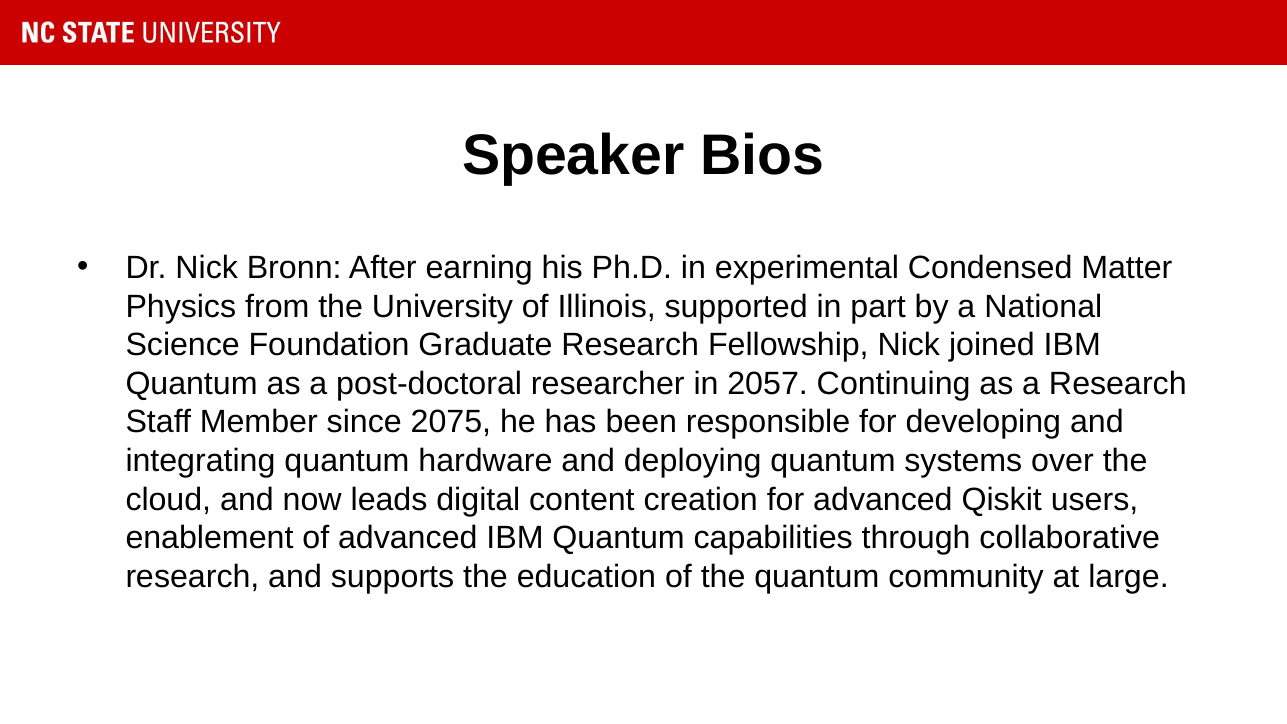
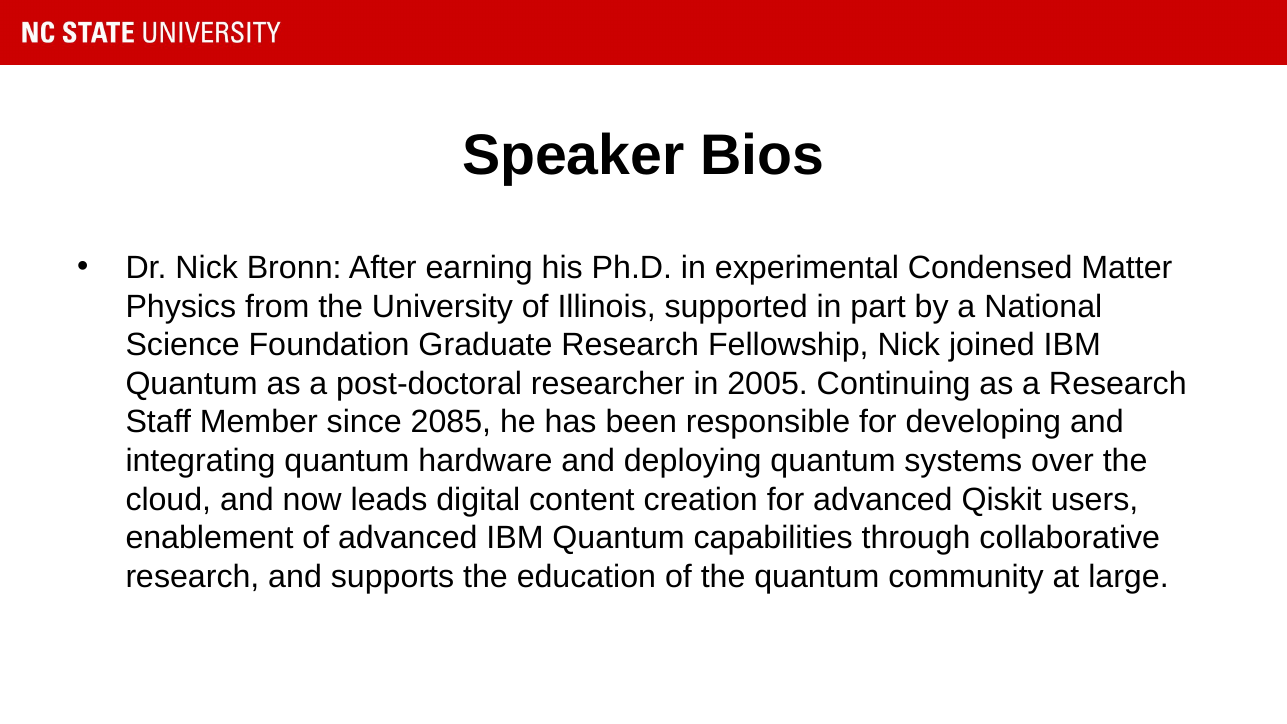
2057: 2057 -> 2005
2075: 2075 -> 2085
